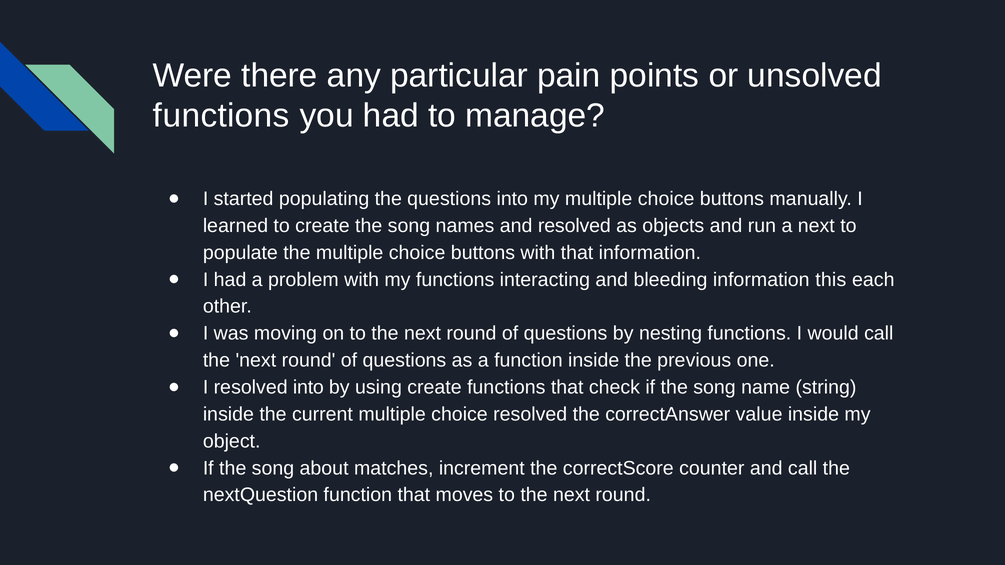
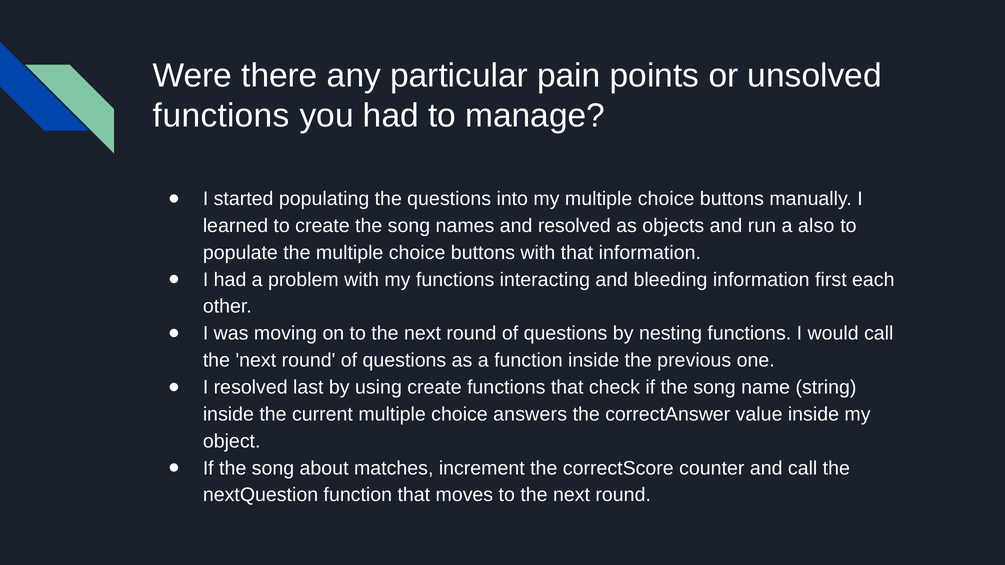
a next: next -> also
this: this -> first
resolved into: into -> last
choice resolved: resolved -> answers
